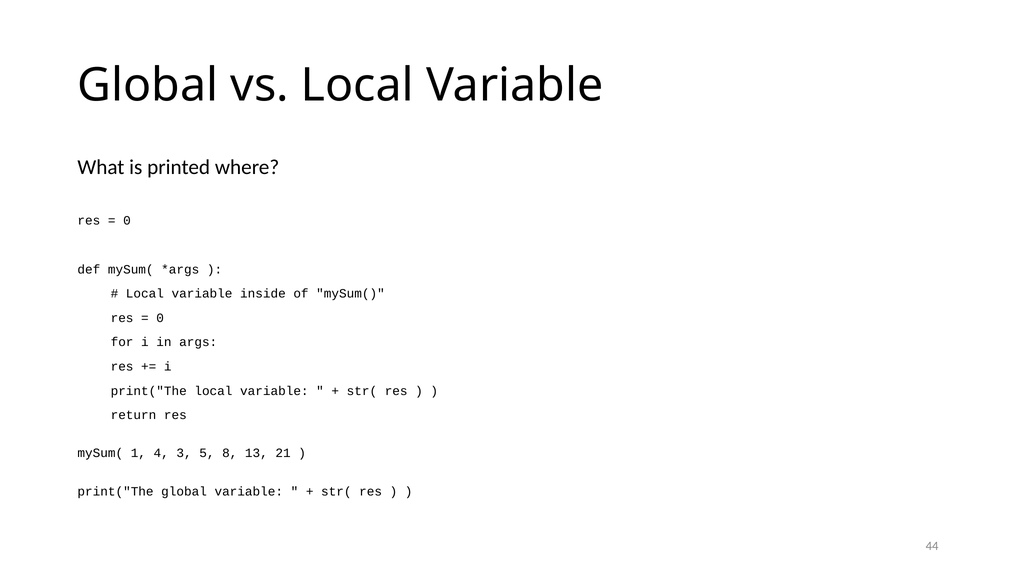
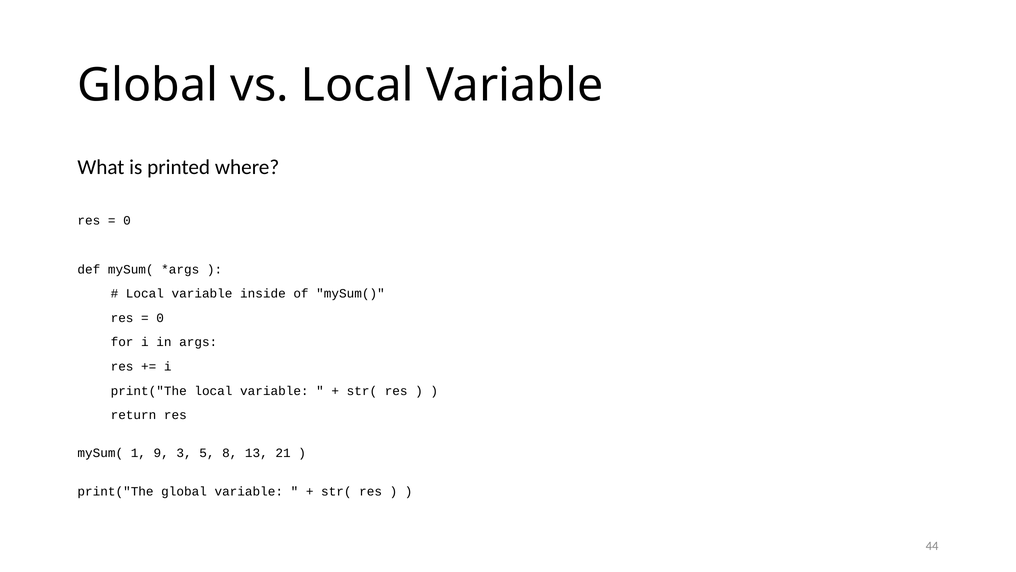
4: 4 -> 9
